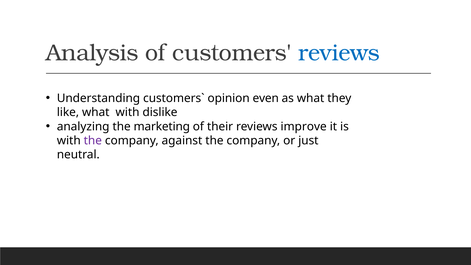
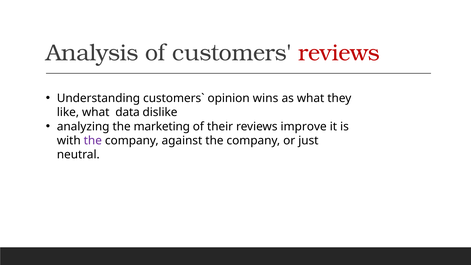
reviews at (339, 53) colour: blue -> red
even: even -> wins
what with: with -> data
